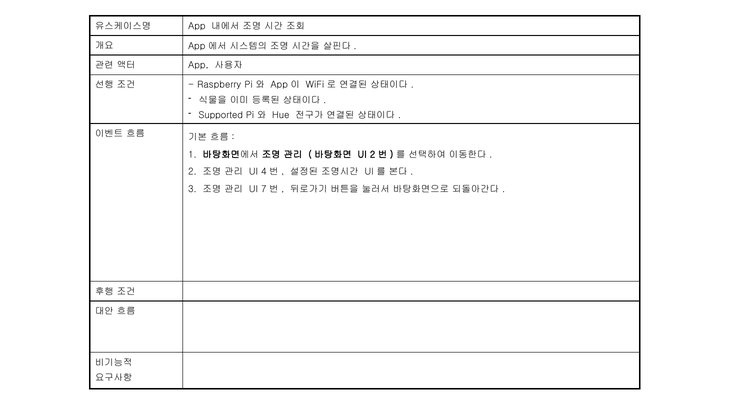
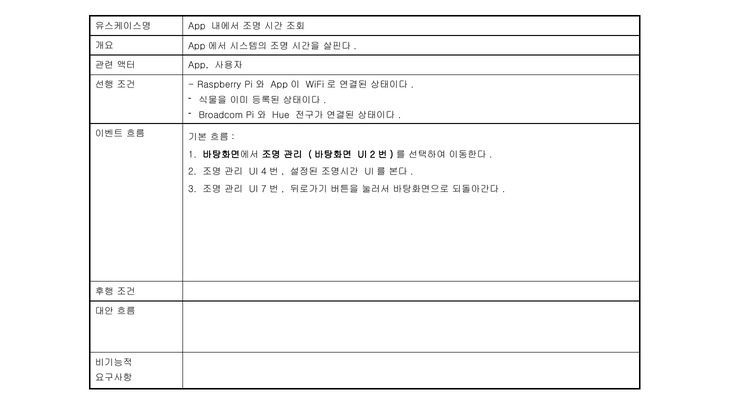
Supported: Supported -> Broadcom
